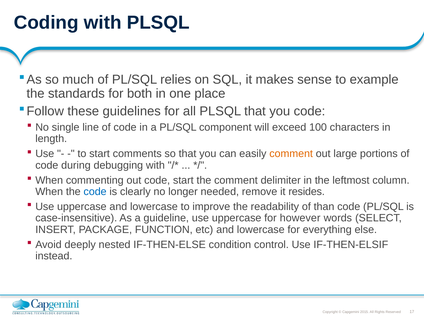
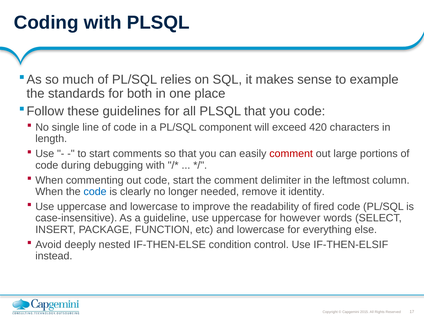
100: 100 -> 420
comment at (291, 154) colour: orange -> red
resides: resides -> identity
than: than -> fired
